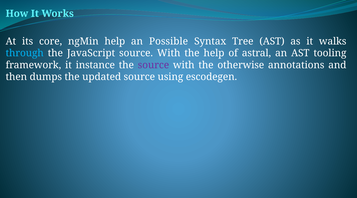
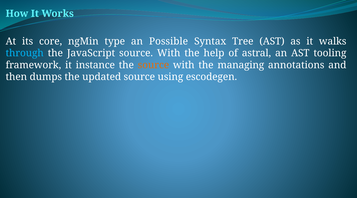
ngMin help: help -> type
source at (153, 65) colour: purple -> orange
otherwise: otherwise -> managing
